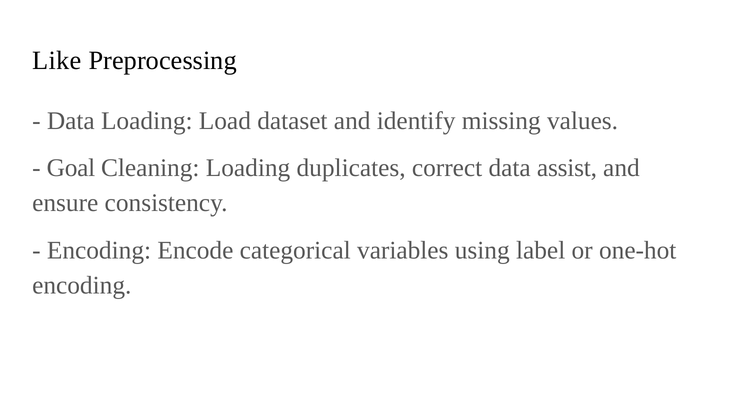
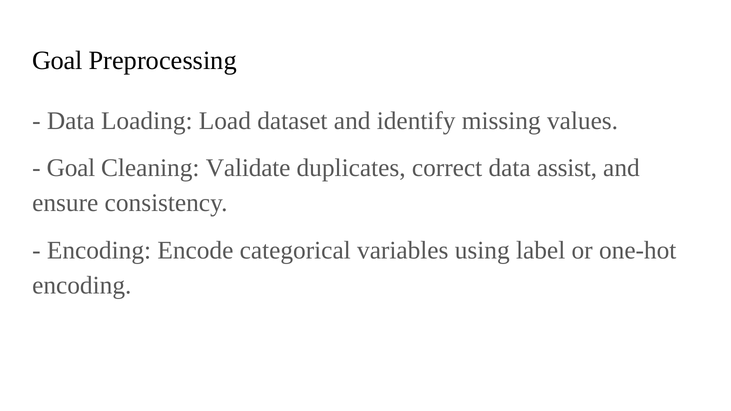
Like at (57, 61): Like -> Goal
Cleaning Loading: Loading -> Validate
